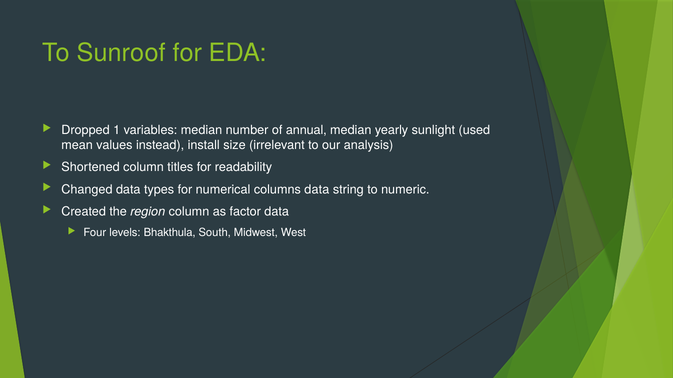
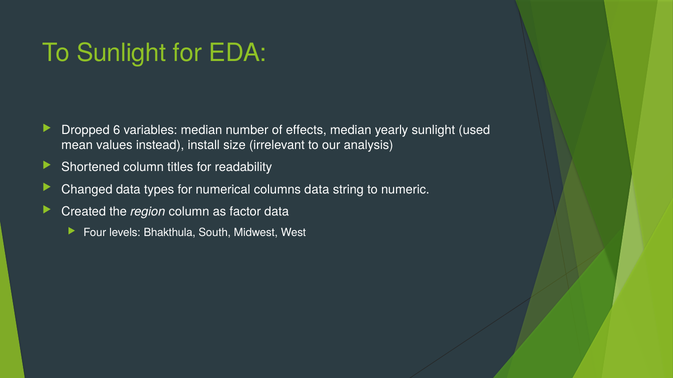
To Sunroof: Sunroof -> Sunlight
1: 1 -> 6
annual: annual -> effects
